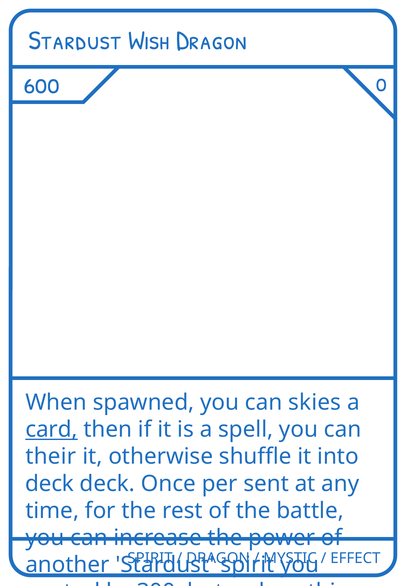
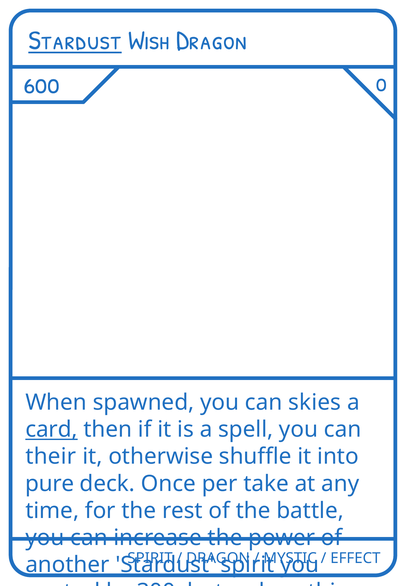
Stardust at (75, 41) underline: none -> present
deck at (50, 484): deck -> pure
sent: sent -> take
